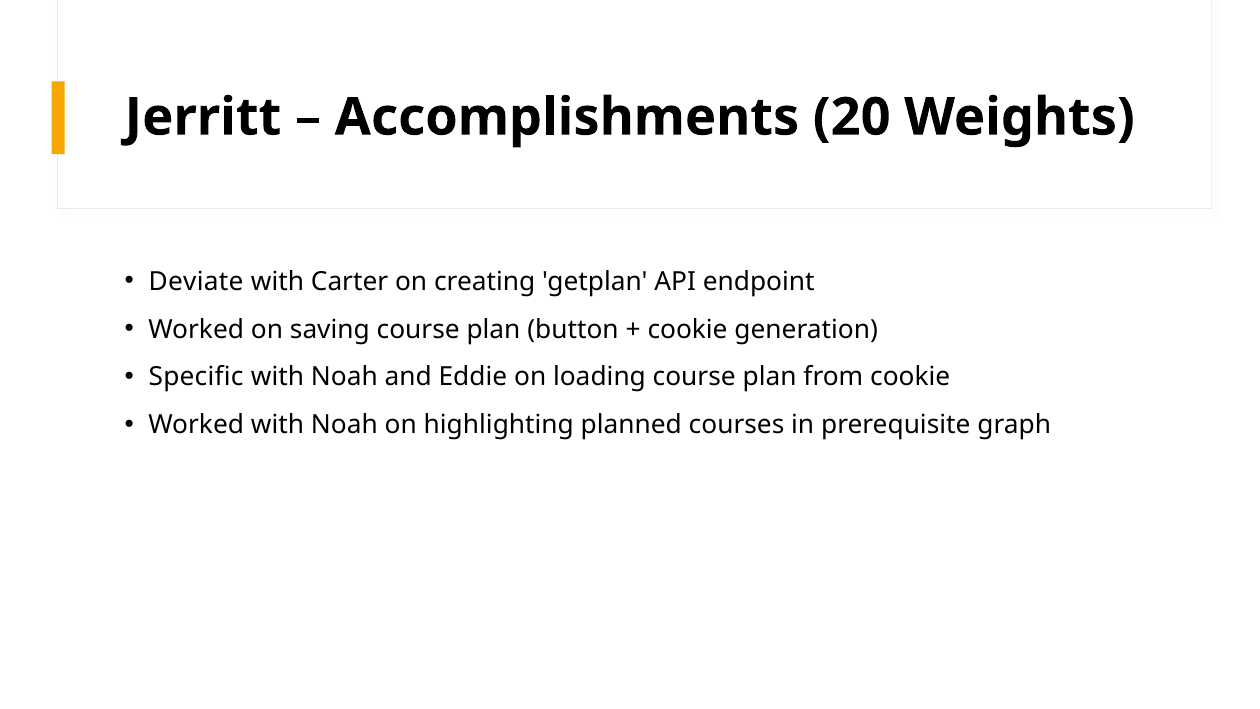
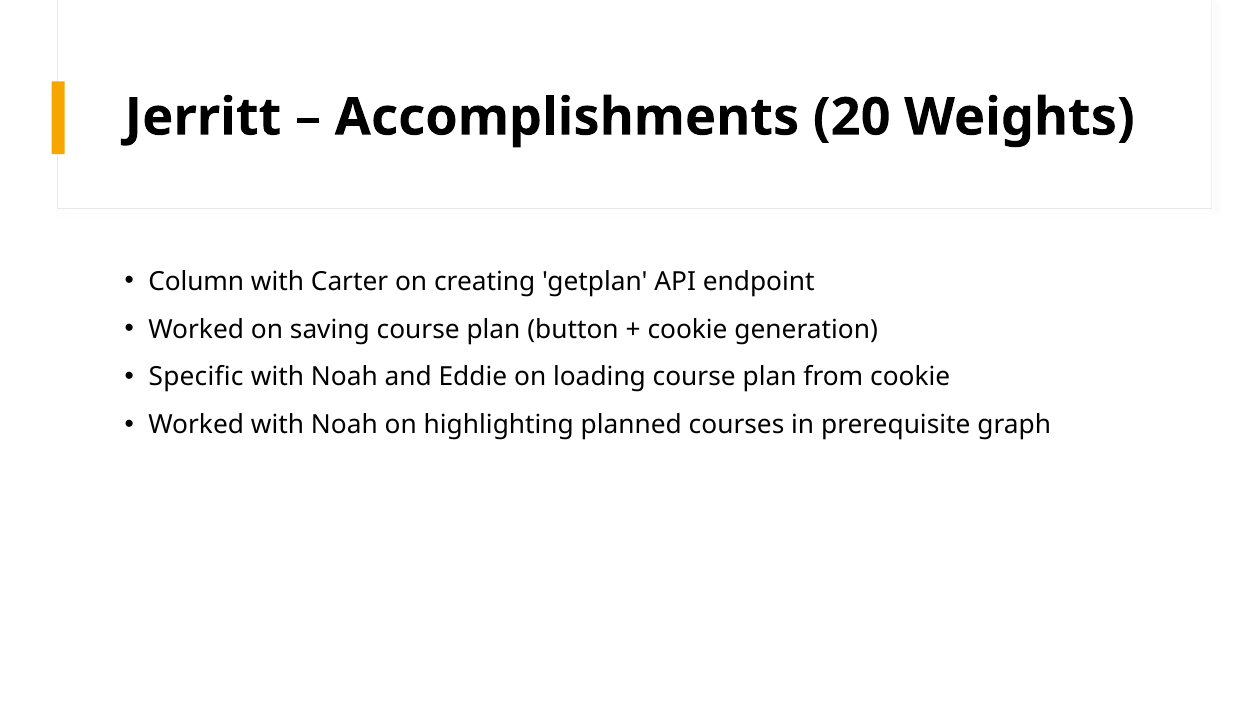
Deviate: Deviate -> Column
